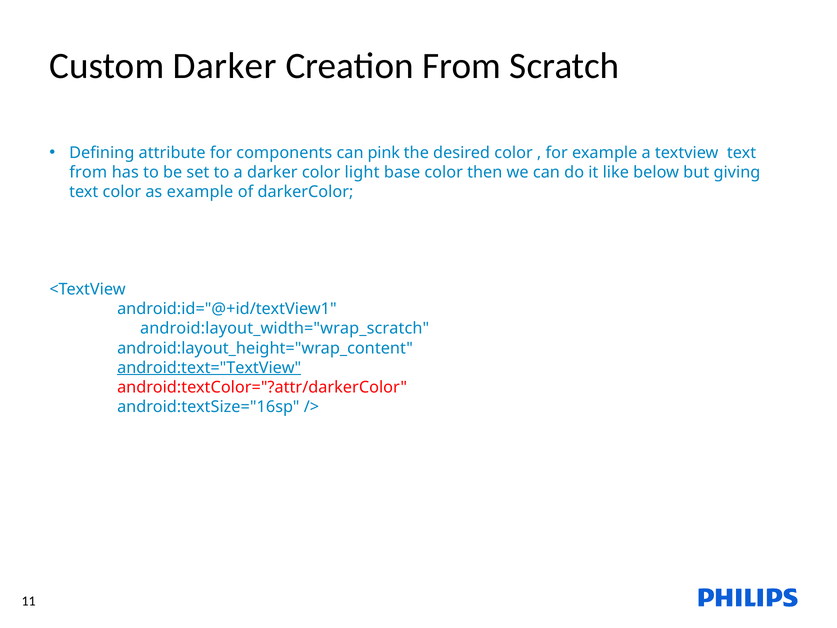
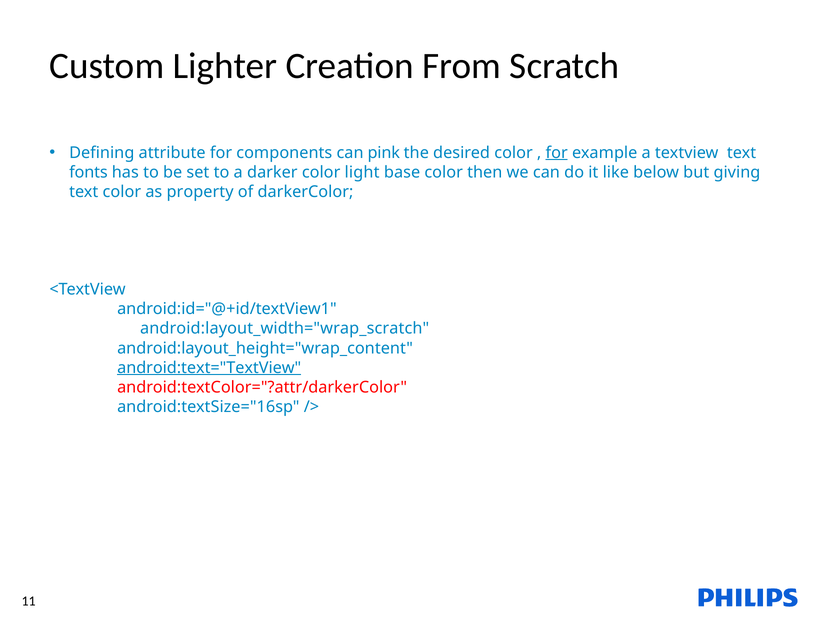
Custom Darker: Darker -> Lighter
for at (557, 153) underline: none -> present
from at (88, 172): from -> fonts
as example: example -> property
